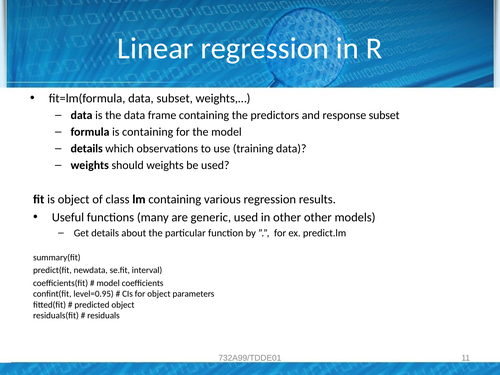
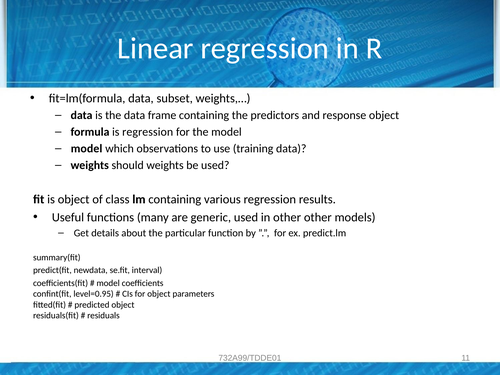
response subset: subset -> object
is containing: containing -> regression
details at (87, 149): details -> model
